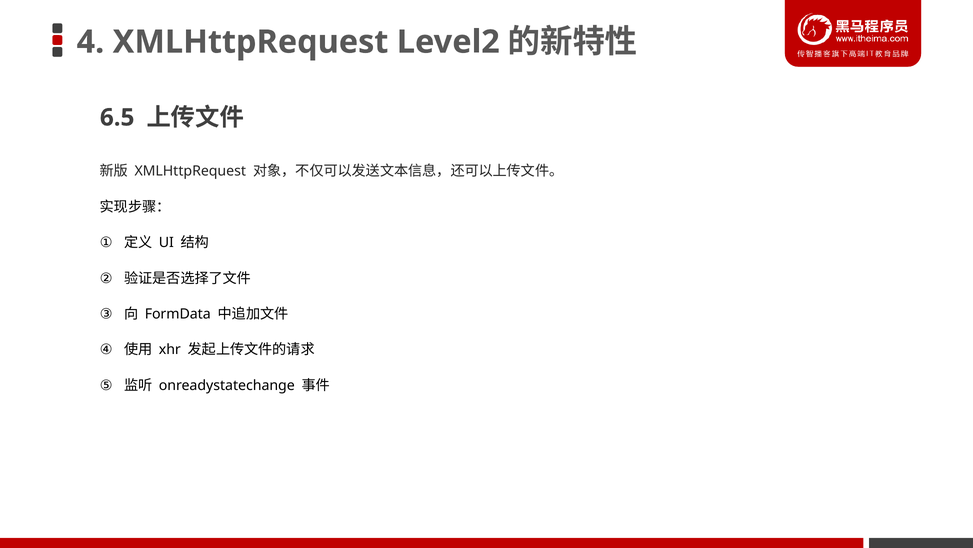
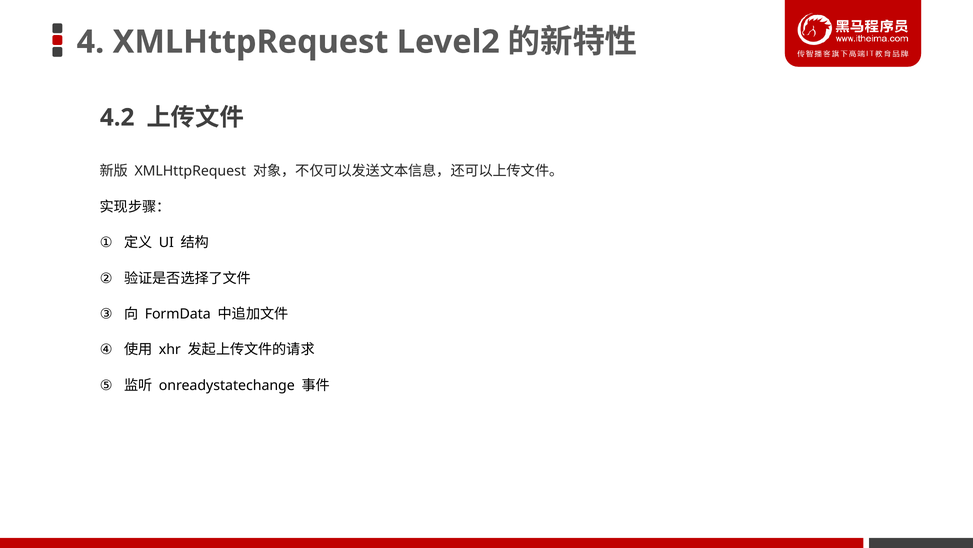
6.5: 6.5 -> 4.2
